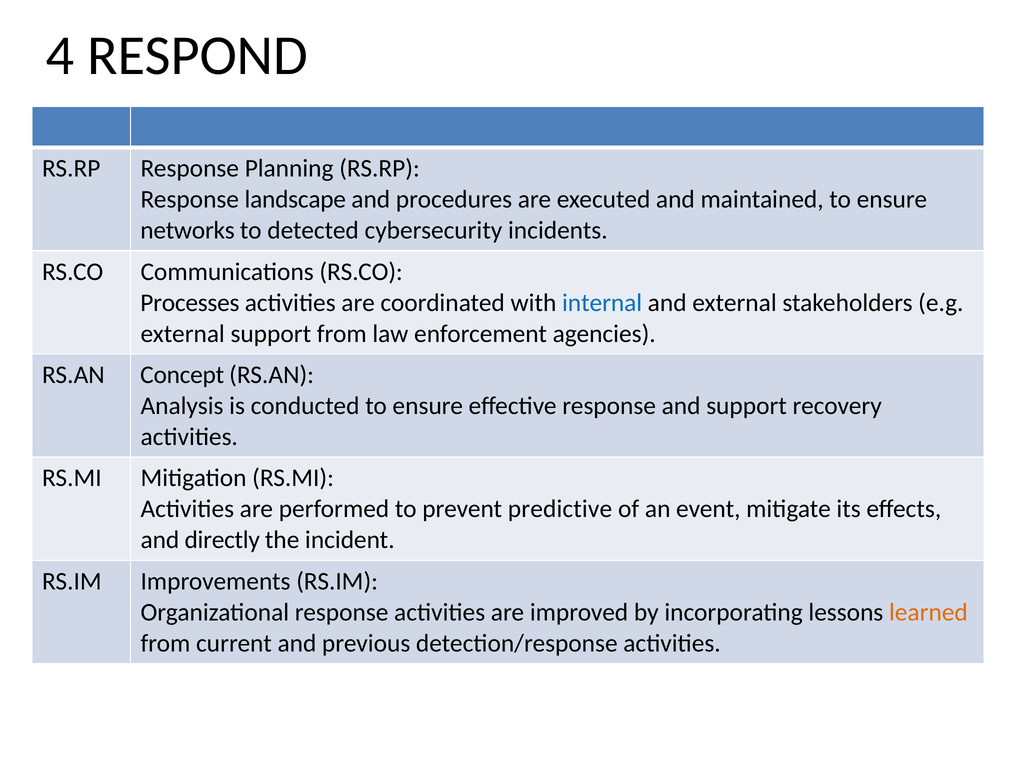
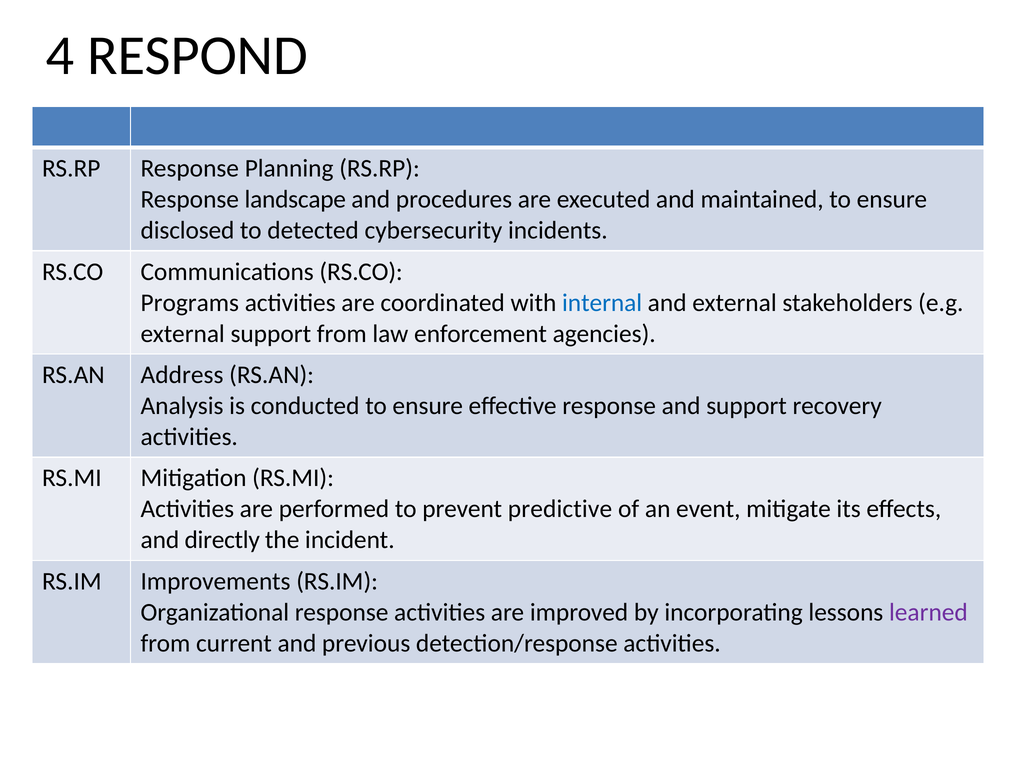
networks: networks -> disclosed
Processes: Processes -> Programs
Concept: Concept -> Address
learned colour: orange -> purple
